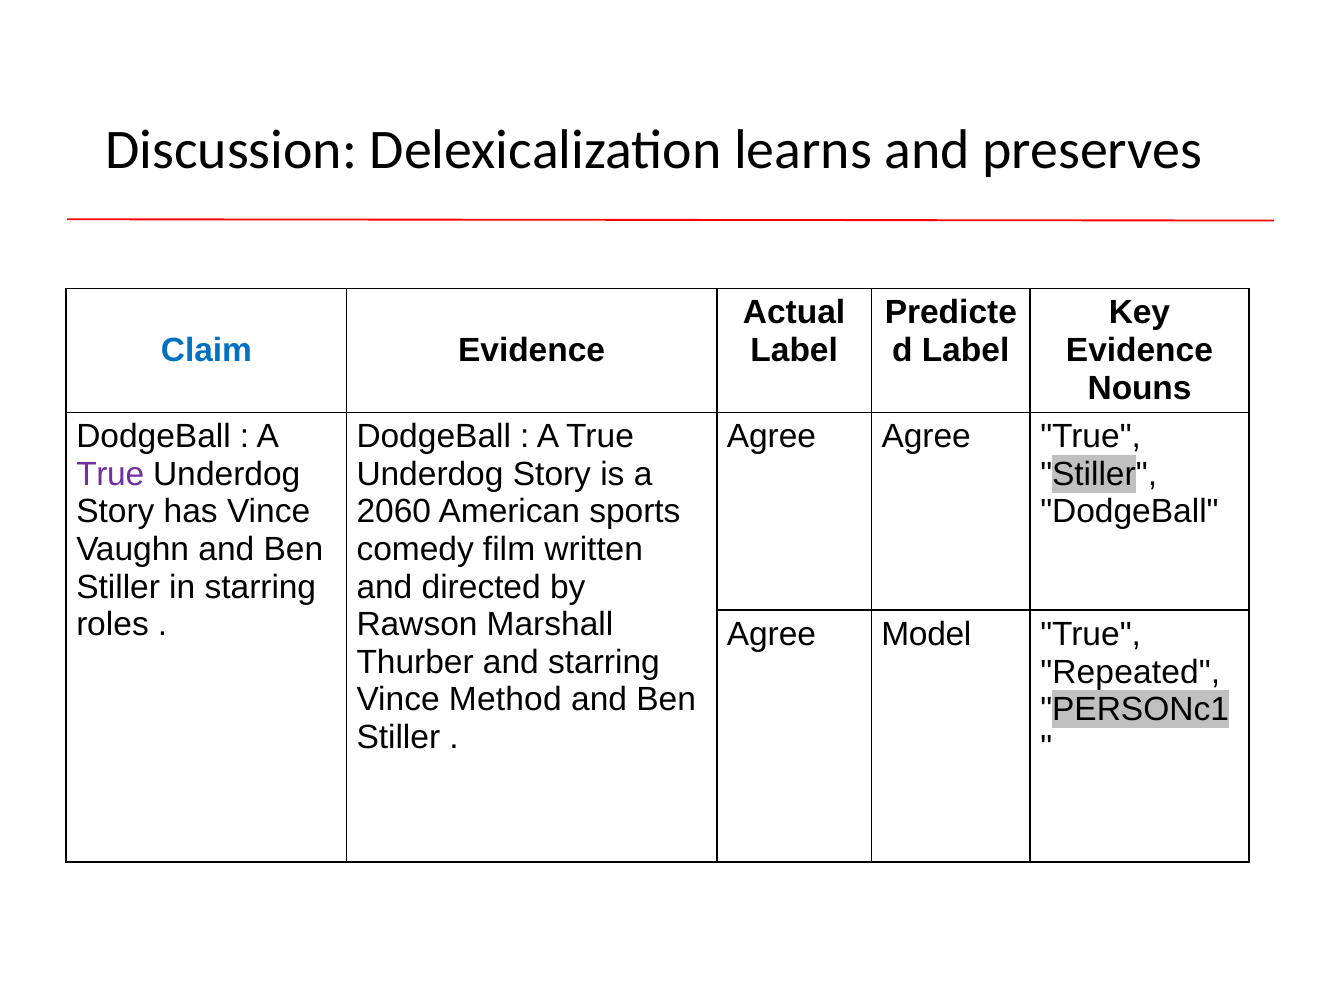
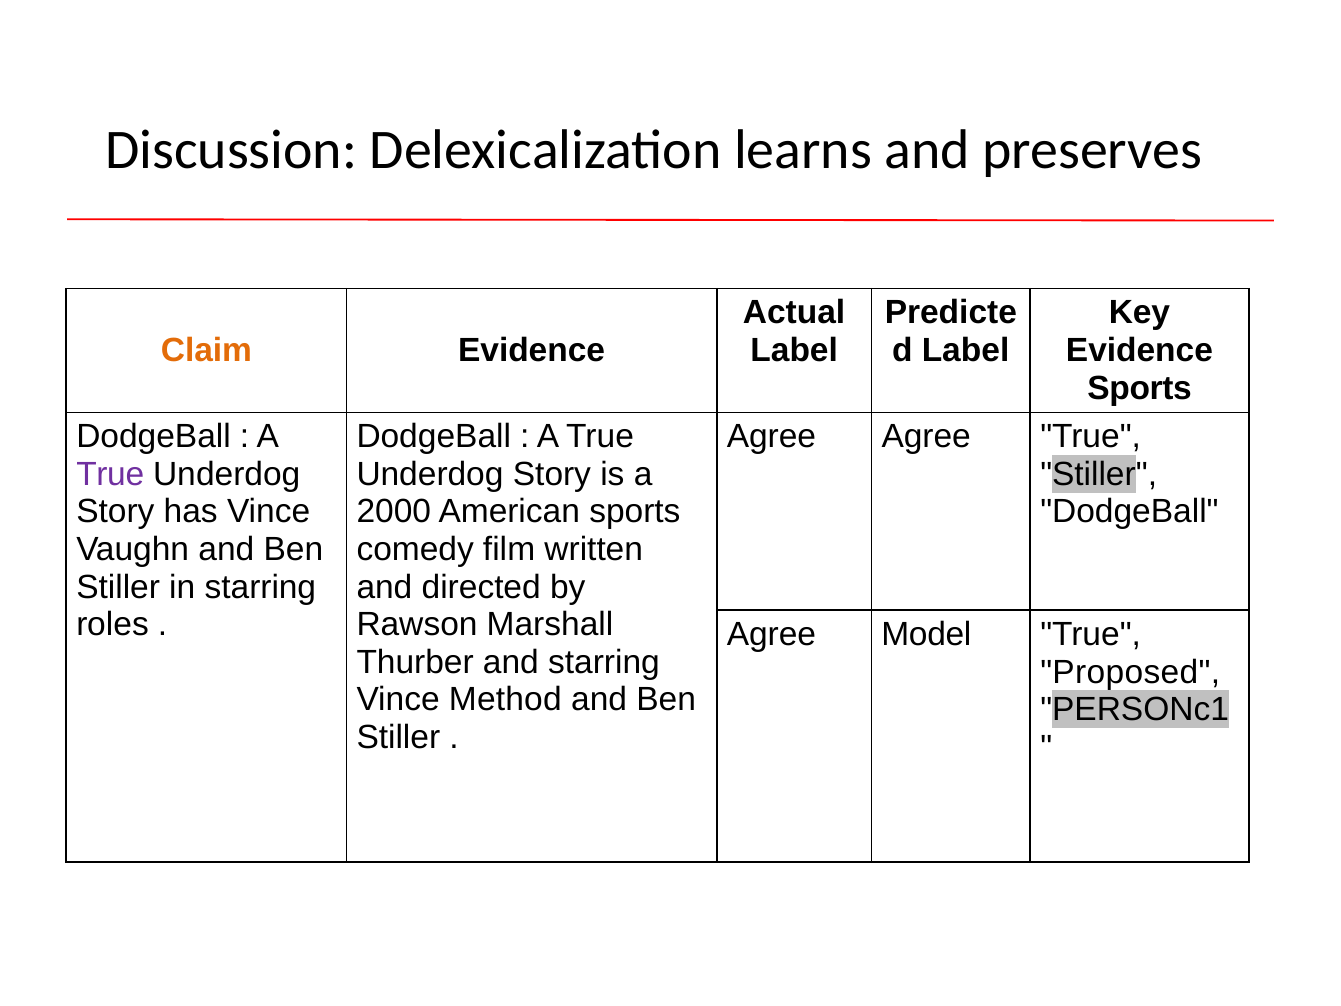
Claim colour: blue -> orange
Nouns at (1140, 388): Nouns -> Sports
2060: 2060 -> 2000
Repeated: Repeated -> Proposed
